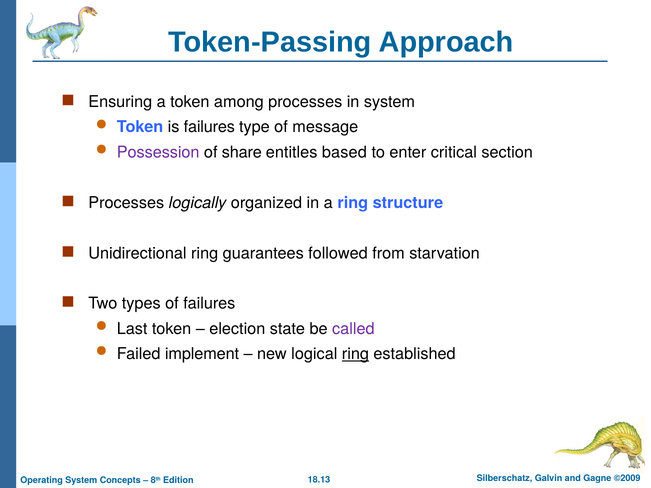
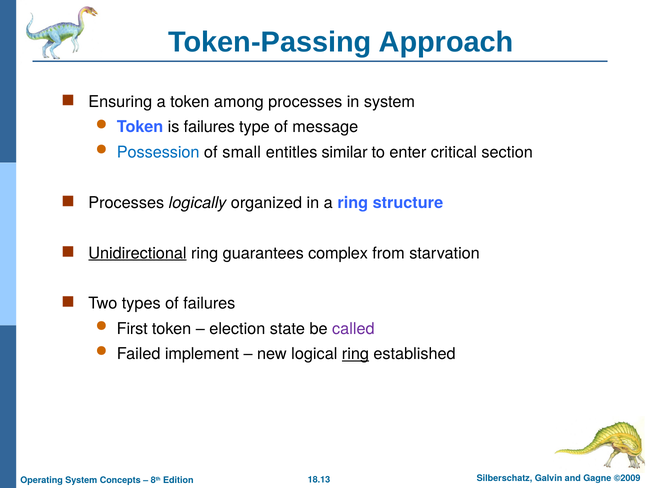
Possession colour: purple -> blue
share: share -> small
based: based -> similar
Unidirectional underline: none -> present
followed: followed -> complex
Last: Last -> First
